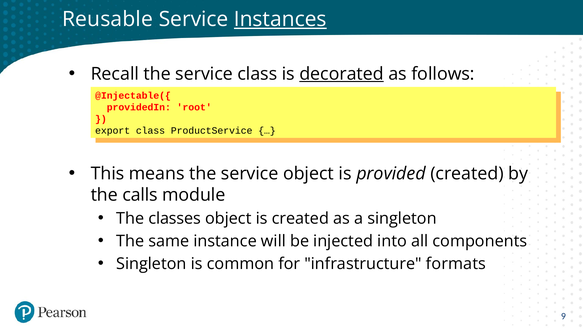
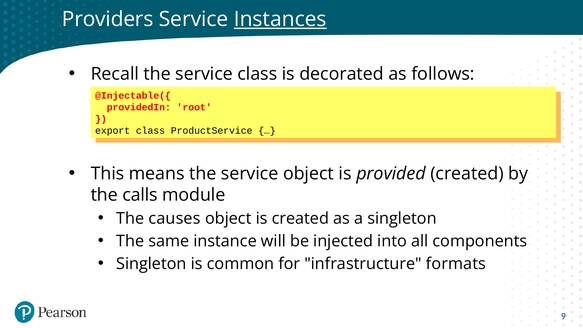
Reusable: Reusable -> Providers
decorated underline: present -> none
classes: classes -> causes
